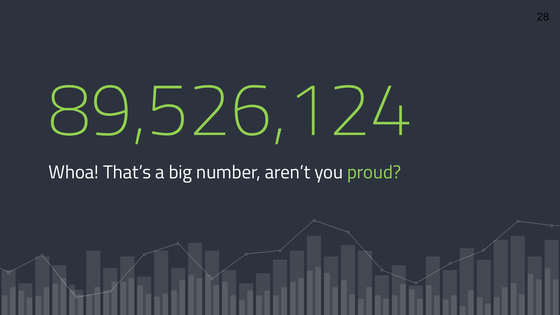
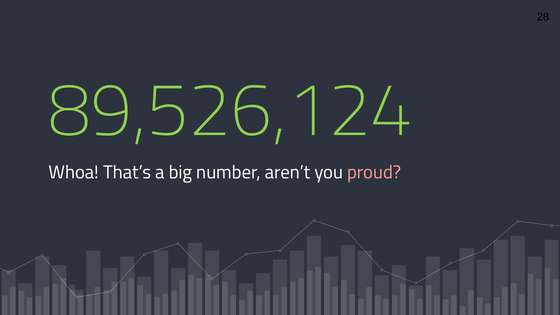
proud colour: light green -> pink
